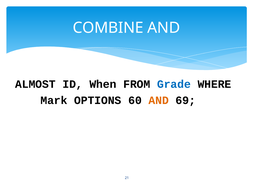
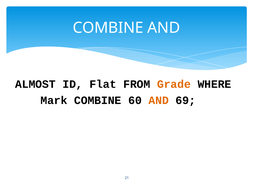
When: When -> Flat
Grade colour: blue -> orange
Mark OPTIONS: OPTIONS -> COMBINE
